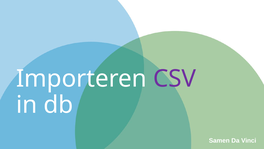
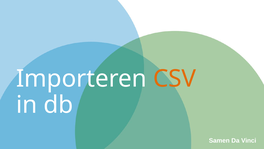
CSV colour: purple -> orange
